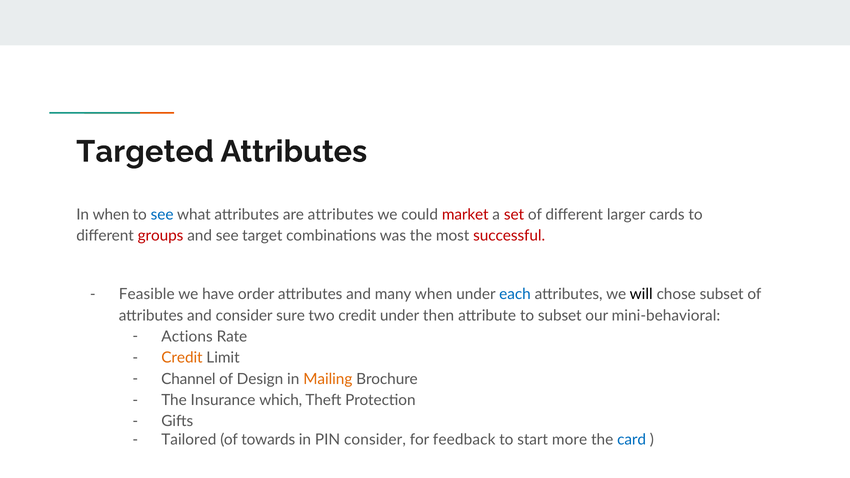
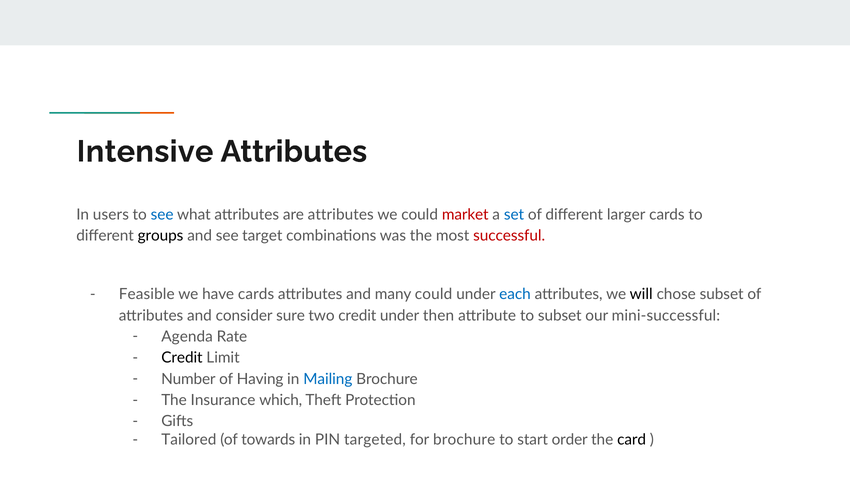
Targeted: Targeted -> Intensive
In when: when -> users
set colour: red -> blue
groups colour: red -> black
have order: order -> cards
many when: when -> could
mini-behavioral: mini-behavioral -> mini-successful
Actions: Actions -> Agenda
Credit at (182, 358) colour: orange -> black
Channel: Channel -> Number
Design: Design -> Having
Mailing colour: orange -> blue
PIN consider: consider -> targeted
for feedback: feedback -> brochure
more: more -> order
card colour: blue -> black
